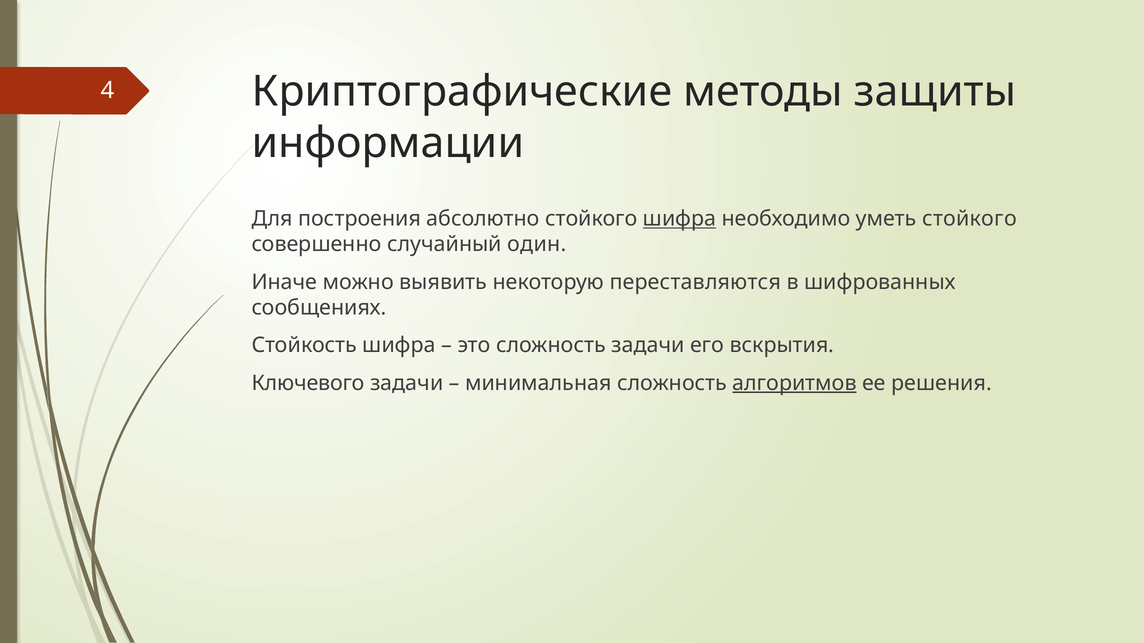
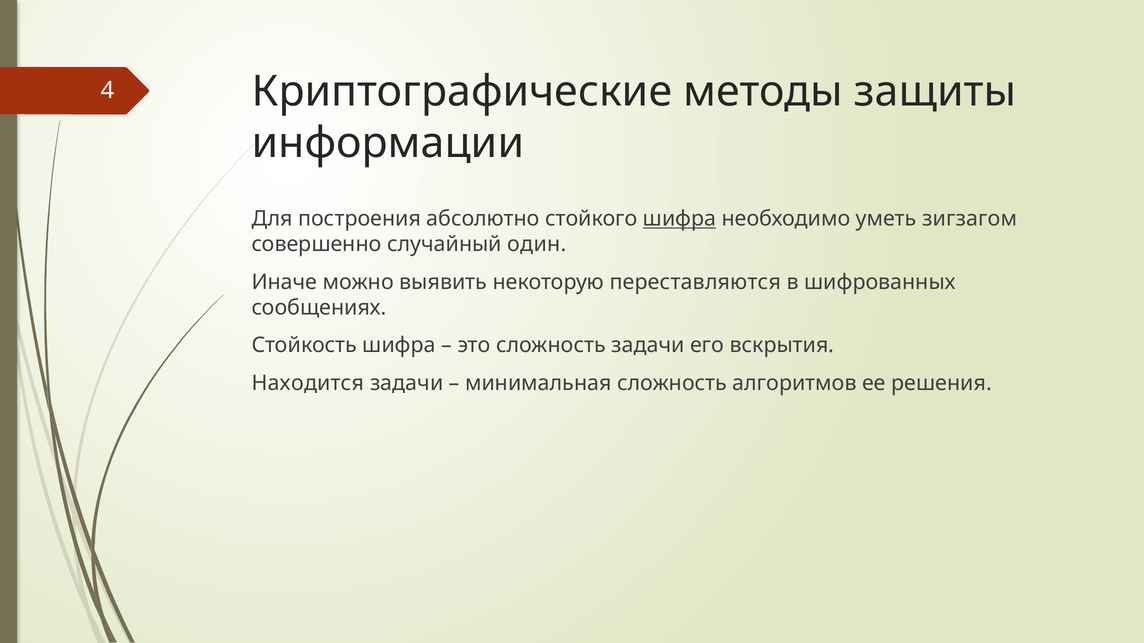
уметь стойкого: стойкого -> зигзагом
Ключевого: Ключевого -> Находится
алгоритмов underline: present -> none
